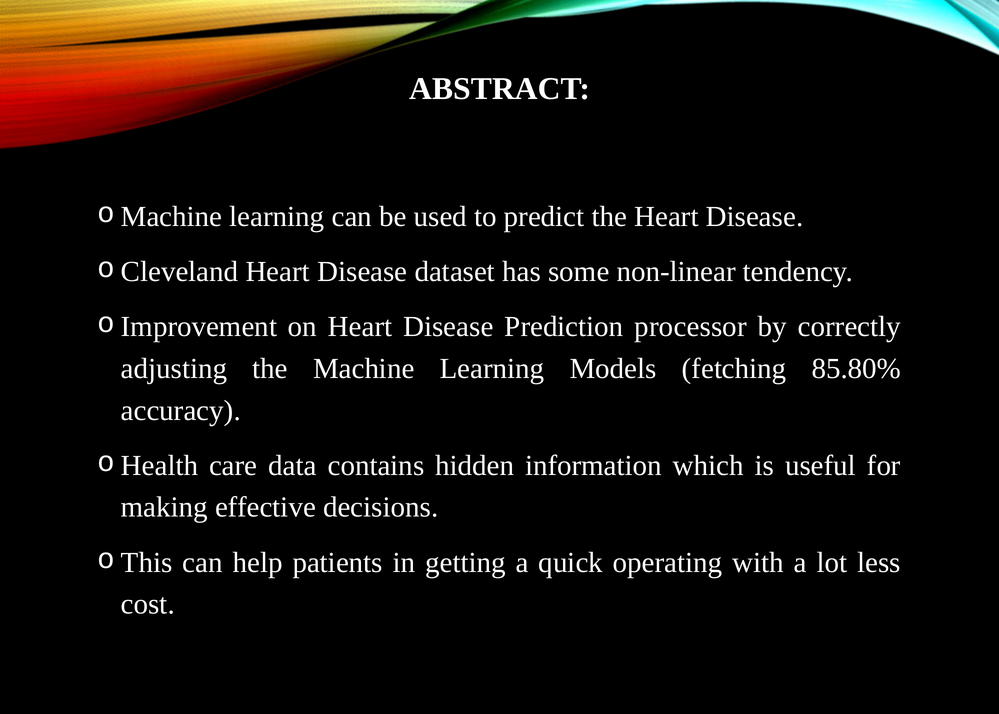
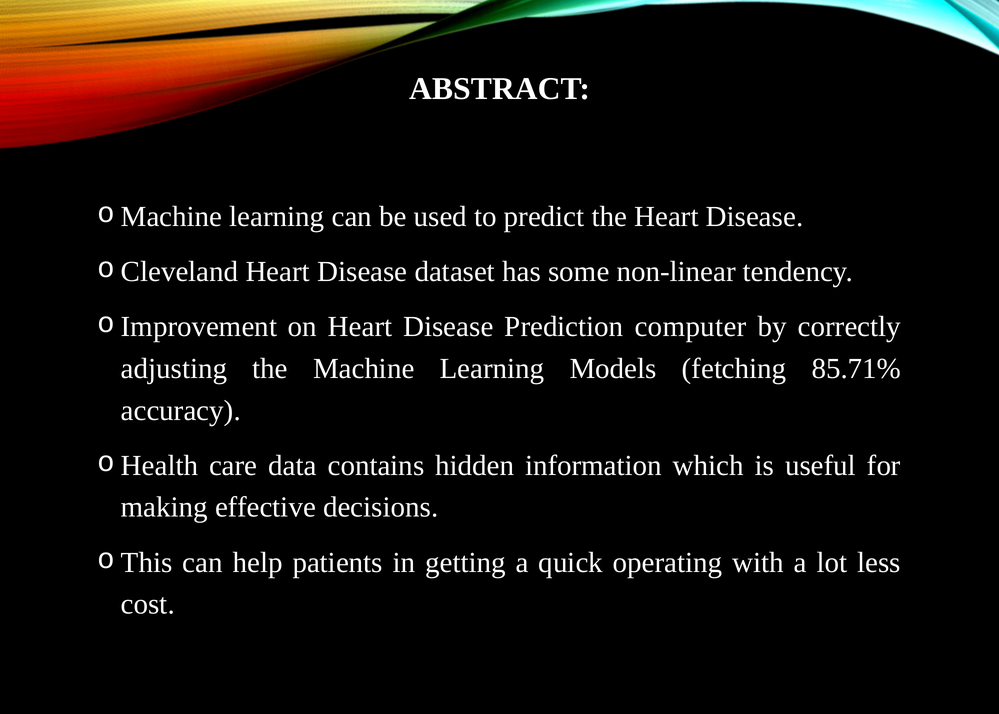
processor: processor -> computer
85.80%: 85.80% -> 85.71%
